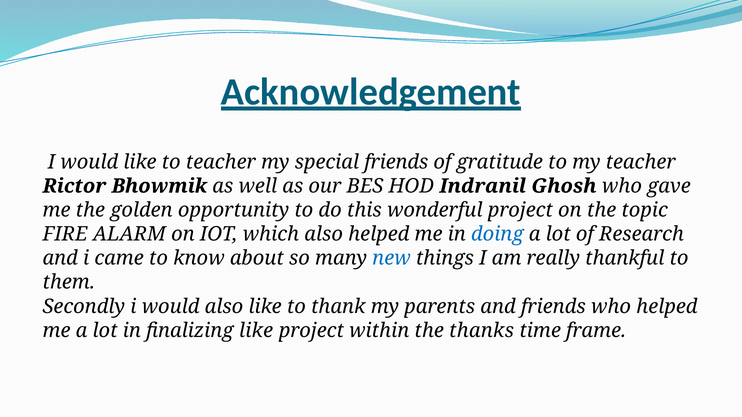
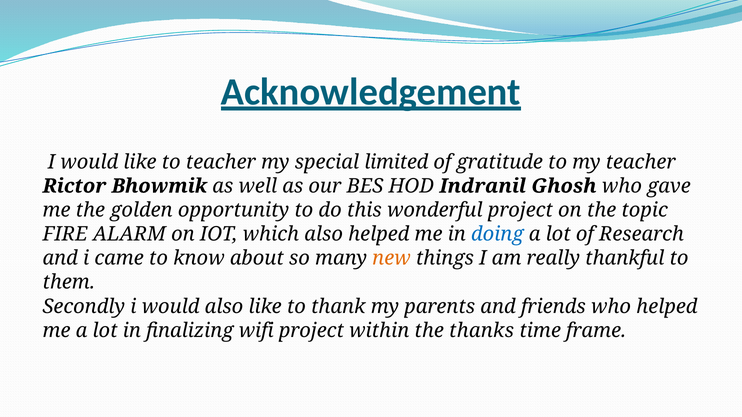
special friends: friends -> limited
new colour: blue -> orange
finalizing like: like -> wifi
